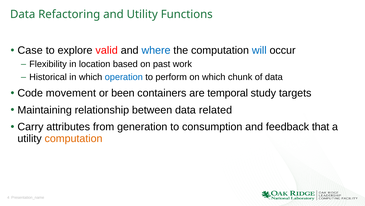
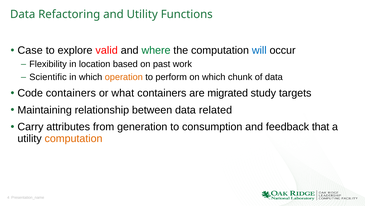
where colour: blue -> green
Historical: Historical -> Scientific
operation colour: blue -> orange
Code movement: movement -> containers
been: been -> what
temporal: temporal -> migrated
